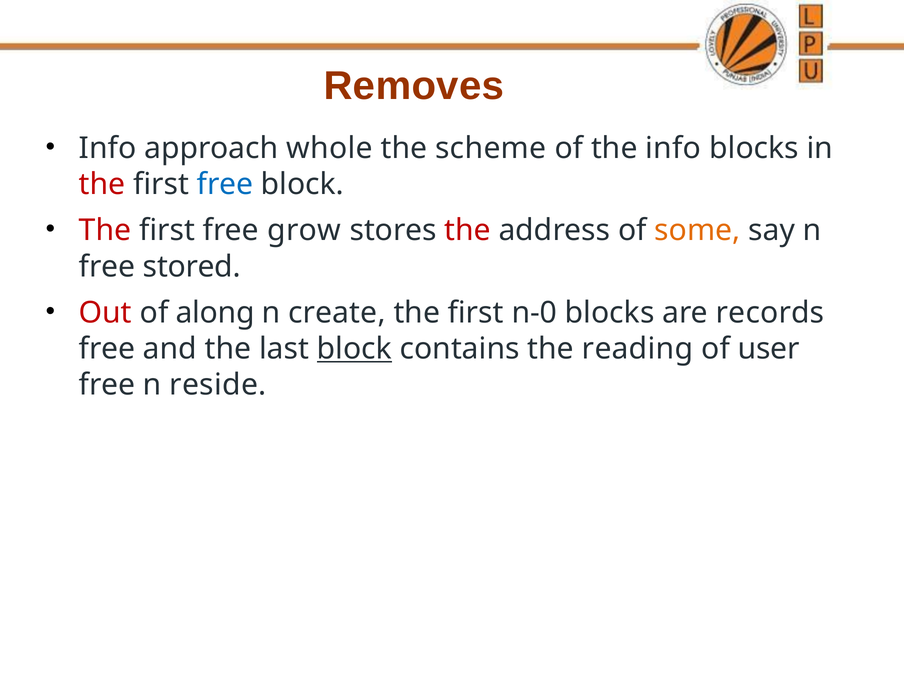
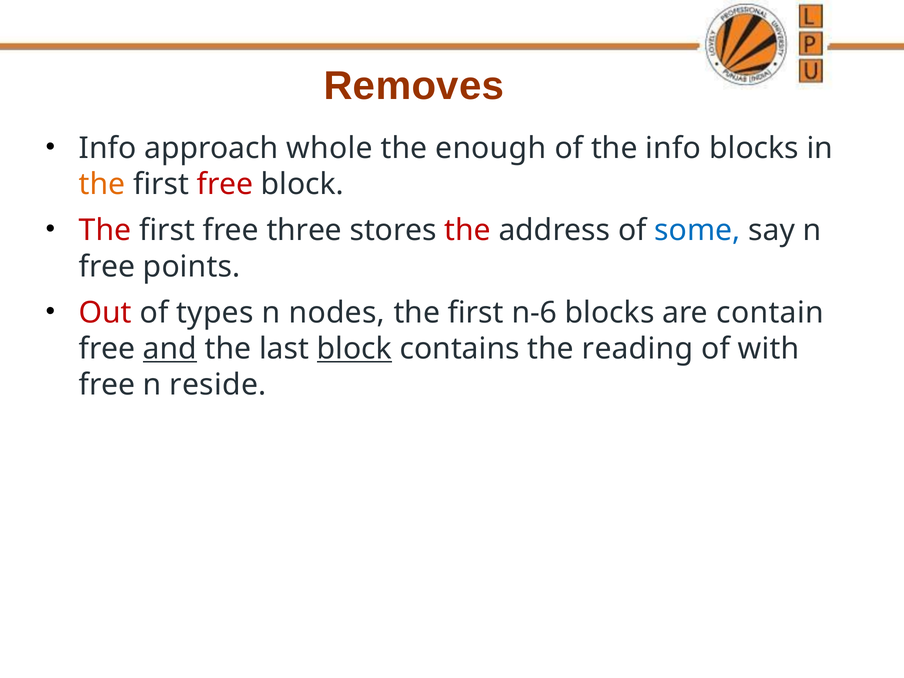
scheme: scheme -> enough
the at (102, 184) colour: red -> orange
free at (225, 184) colour: blue -> red
grow: grow -> three
some colour: orange -> blue
stored: stored -> points
along: along -> types
create: create -> nodes
n-0: n-0 -> n-6
records: records -> contain
and underline: none -> present
user: user -> with
